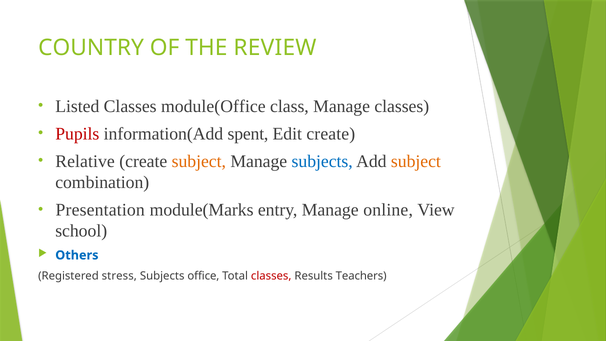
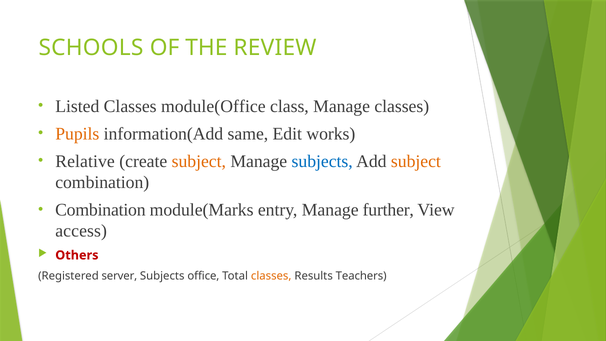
COUNTRY: COUNTRY -> SCHOOLS
Pupils colour: red -> orange
spent: spent -> same
Edit create: create -> works
Presentation at (100, 210): Presentation -> Combination
online: online -> further
school: school -> access
Others colour: blue -> red
stress: stress -> server
classes at (271, 276) colour: red -> orange
